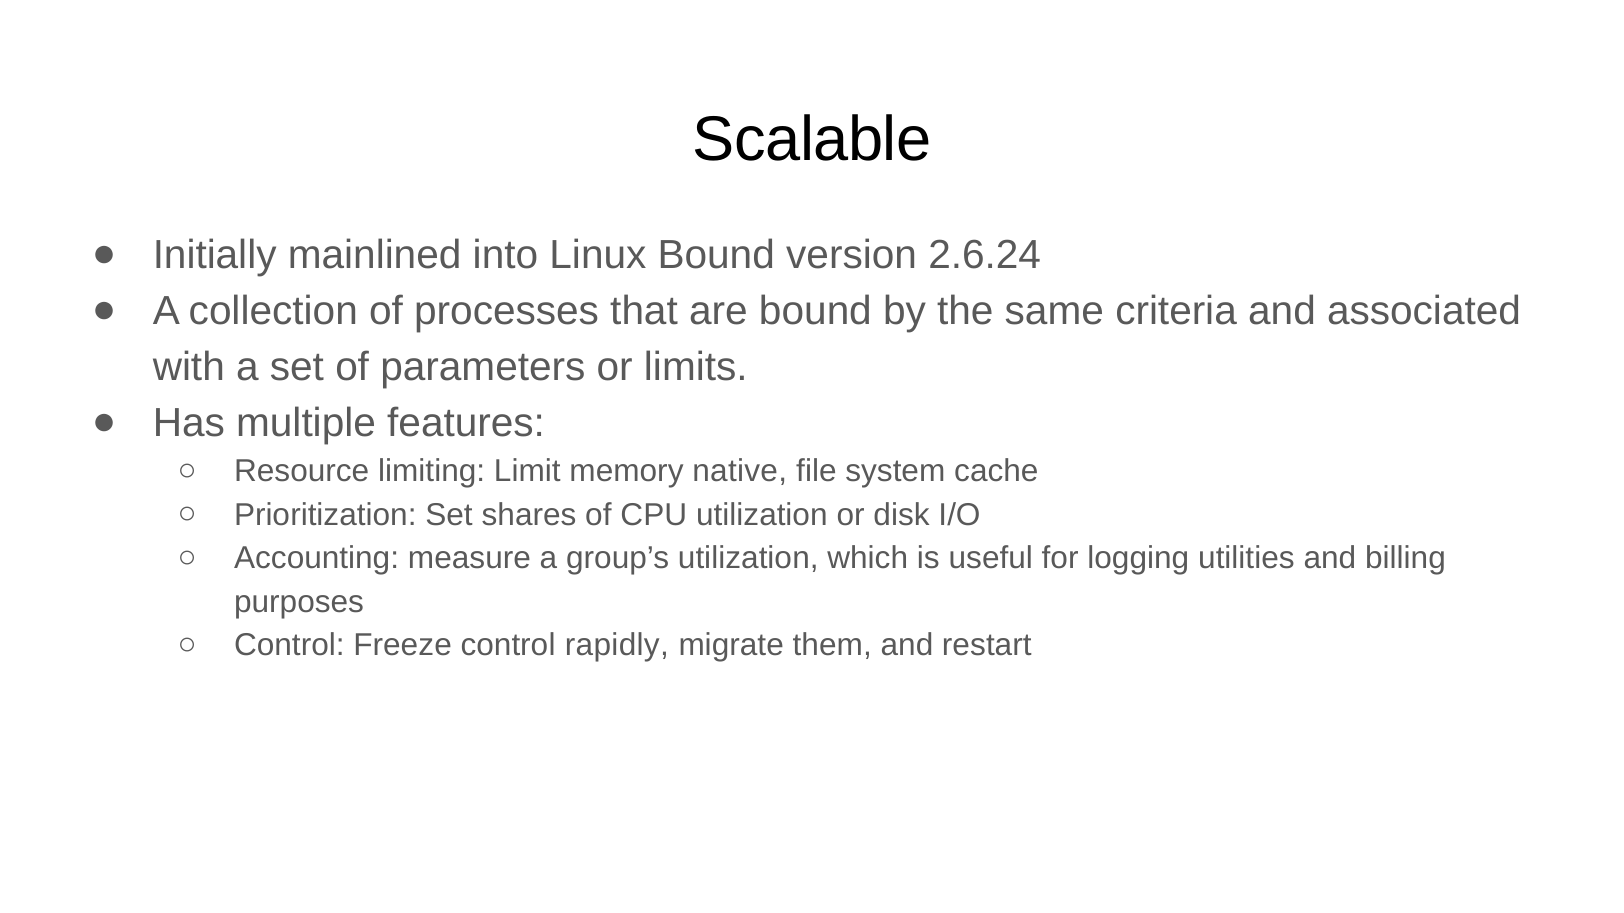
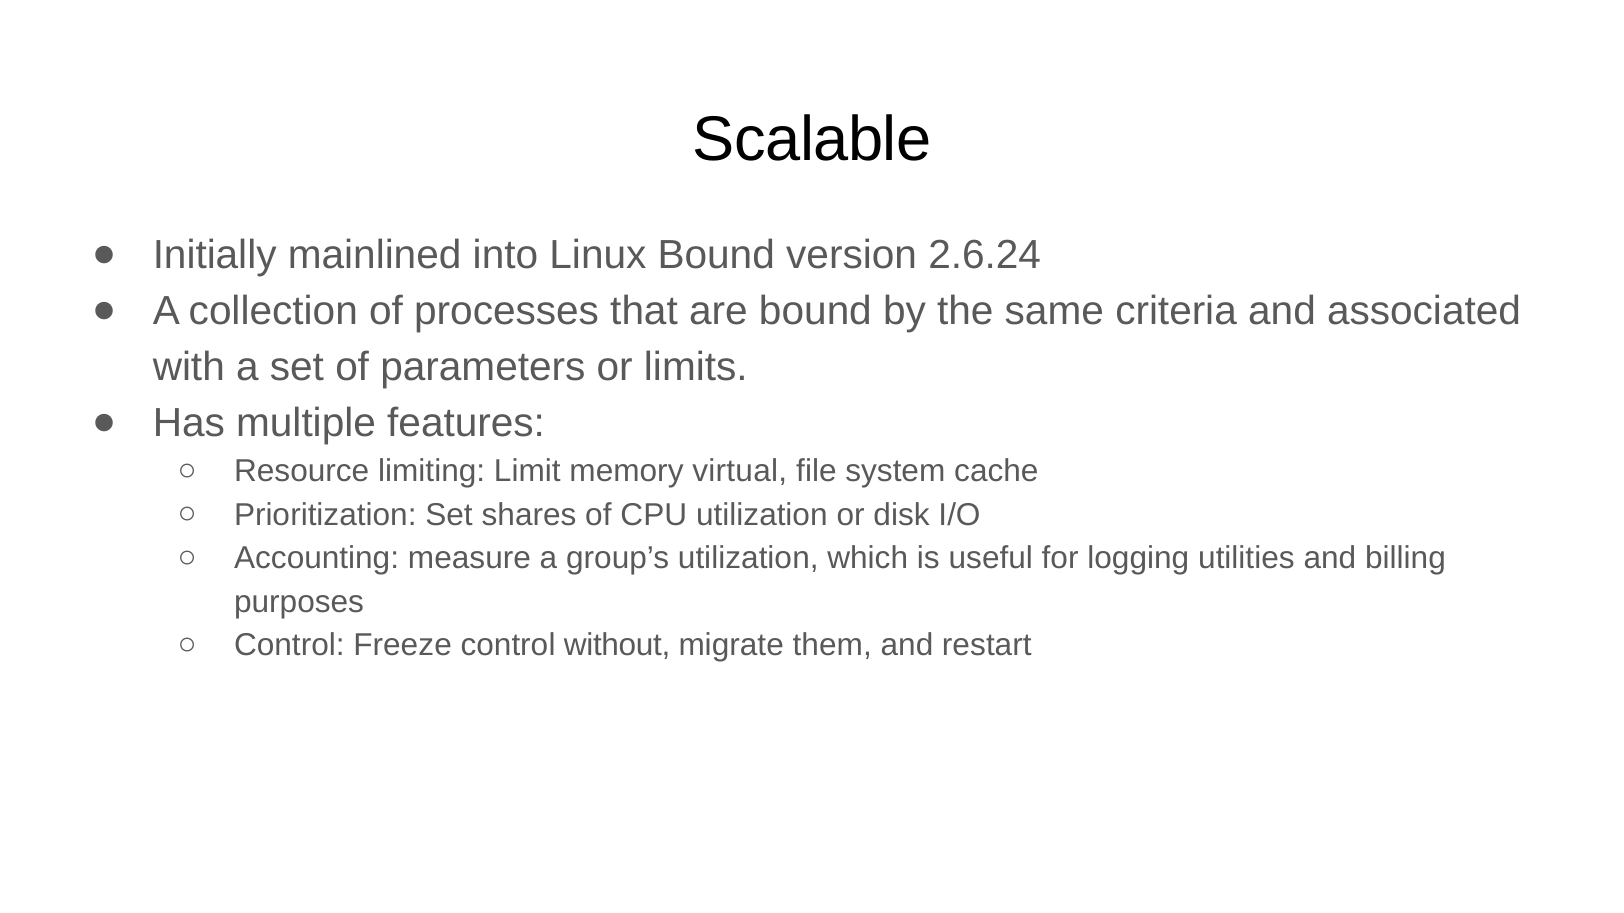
native: native -> virtual
rapidly: rapidly -> without
